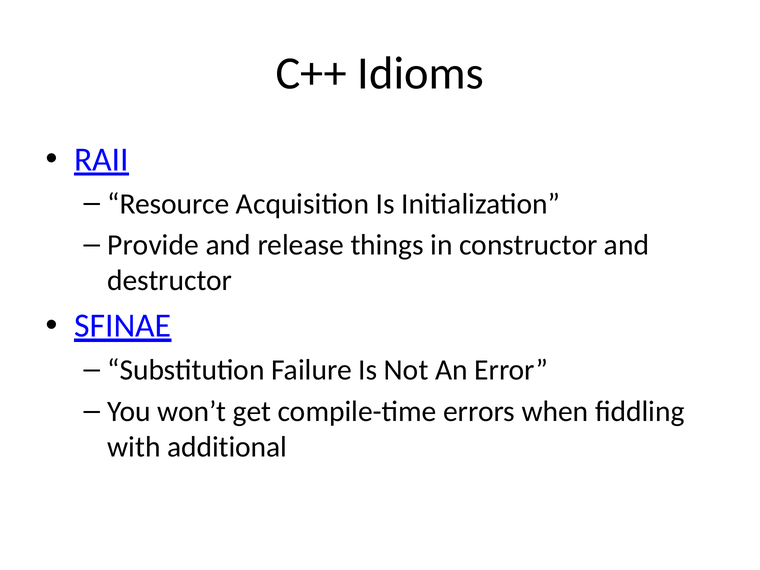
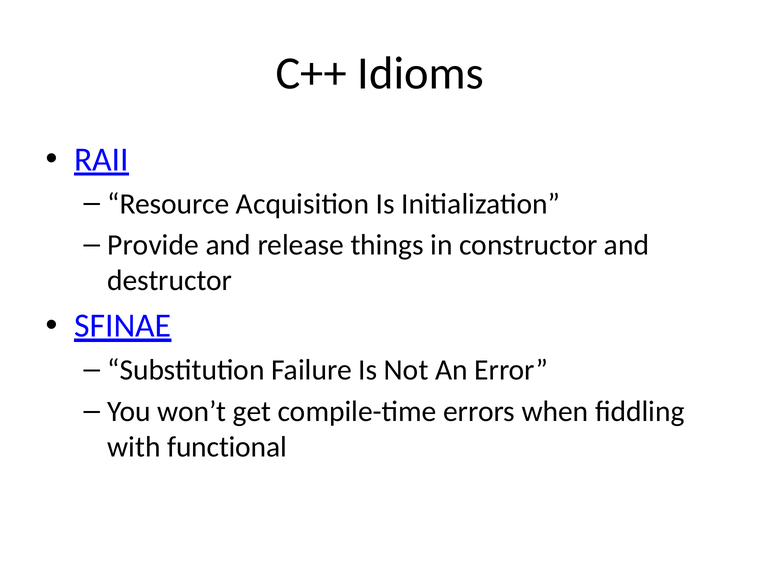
additional: additional -> functional
